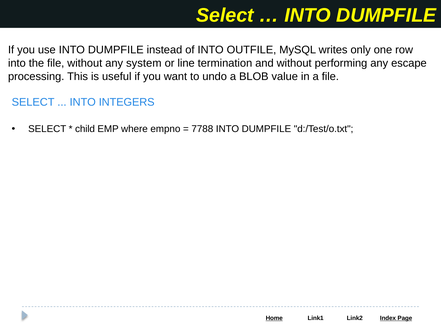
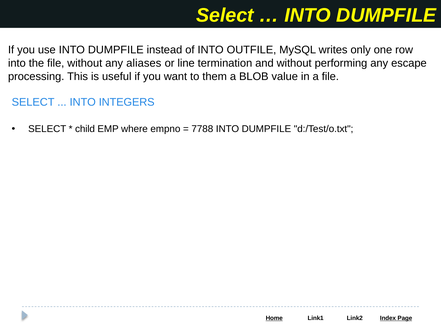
system: system -> aliases
undo: undo -> them
